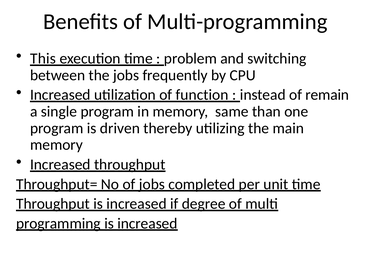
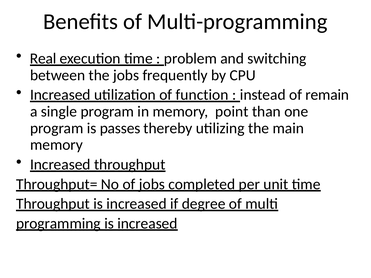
This: This -> Real
same: same -> point
driven: driven -> passes
